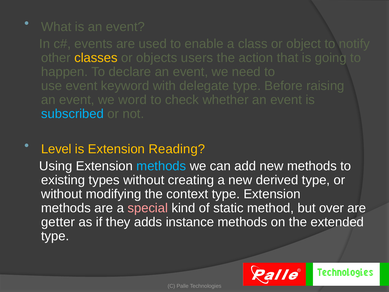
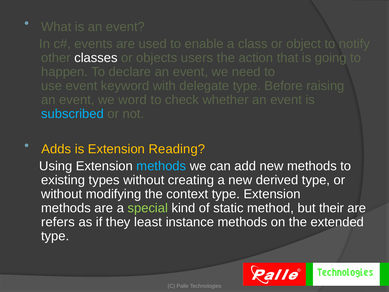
classes colour: yellow -> white
Level: Level -> Adds
special colour: pink -> light green
over: over -> their
getter: getter -> refers
adds: adds -> least
